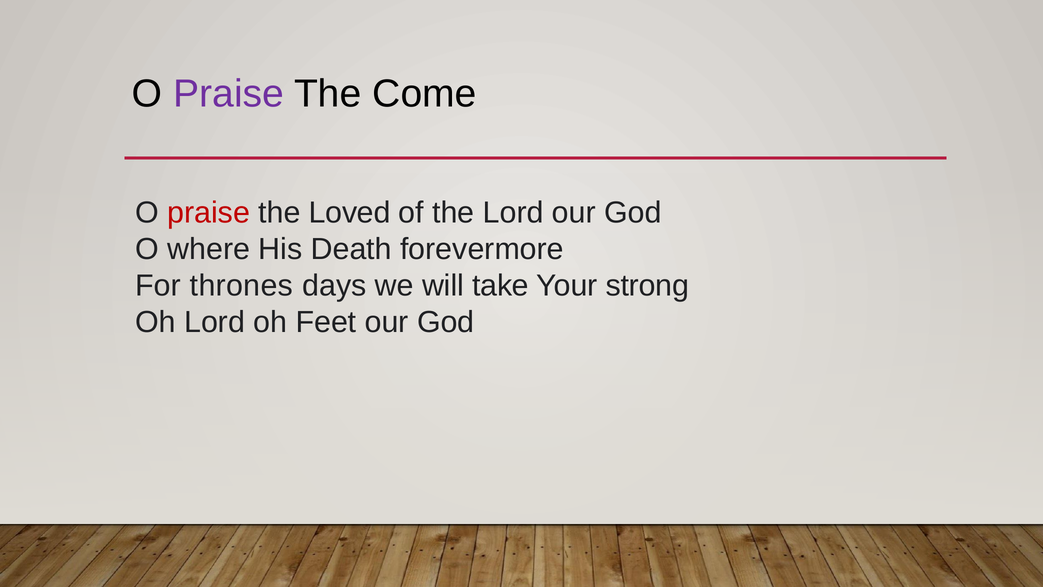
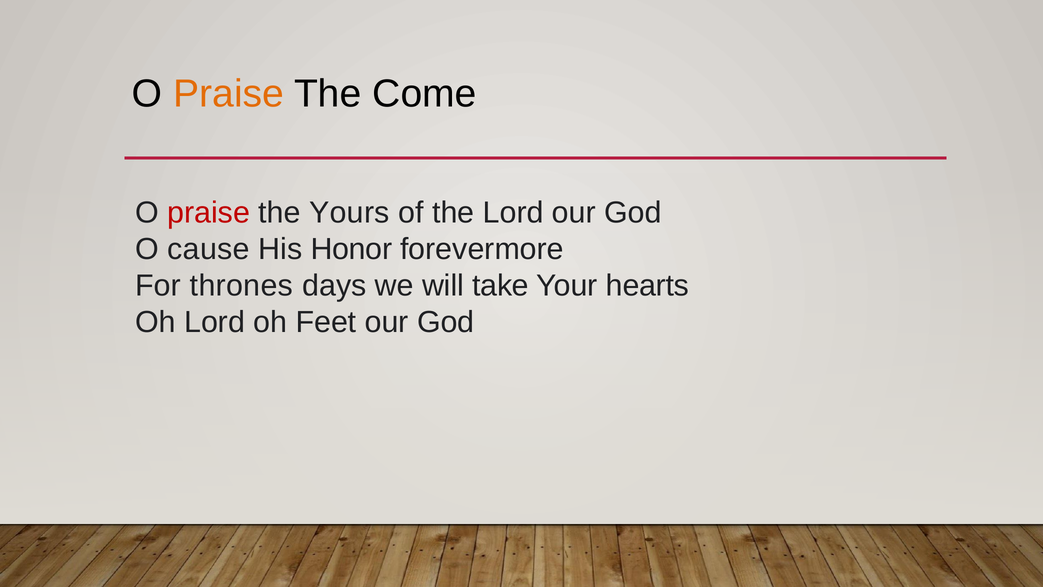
Praise at (229, 94) colour: purple -> orange
Loved: Loved -> Yours
where: where -> cause
Death: Death -> Honor
strong: strong -> hearts
